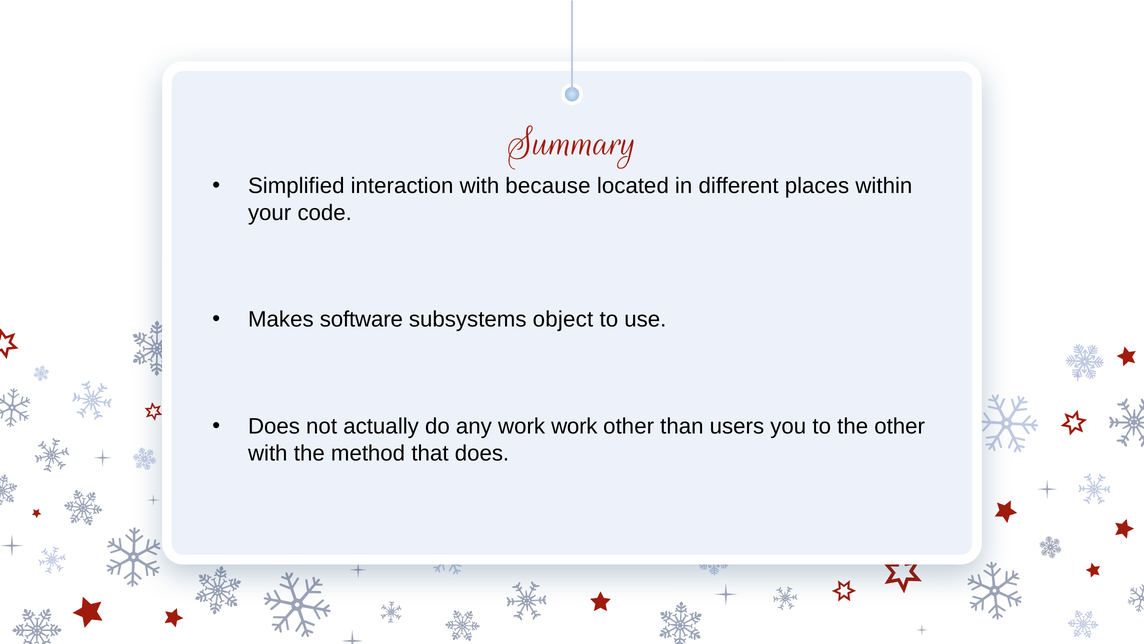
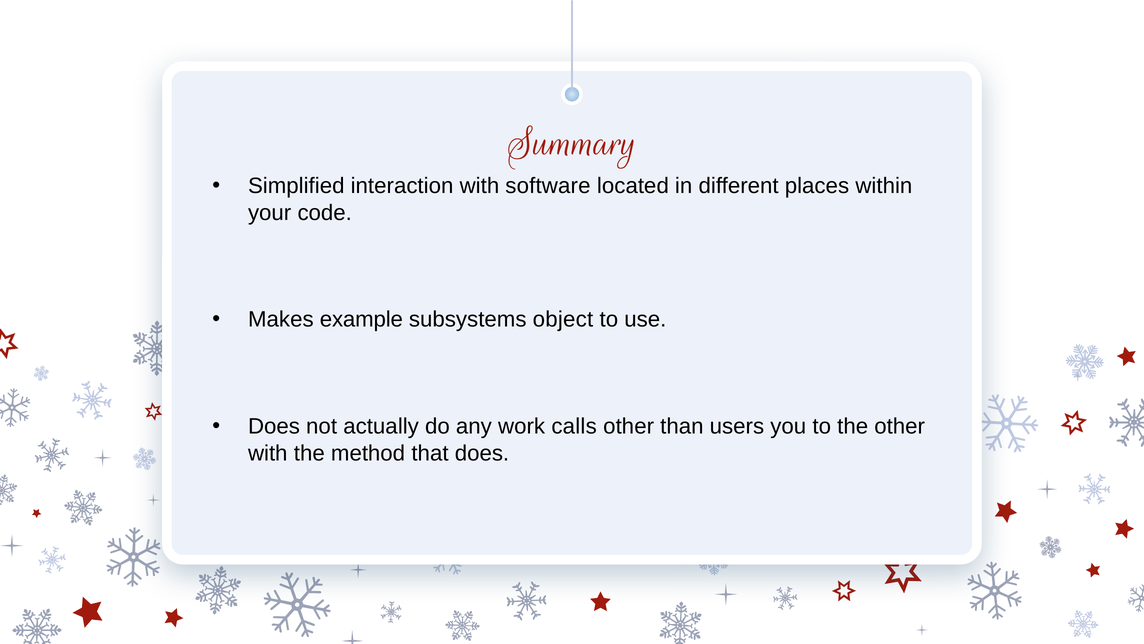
because: because -> software
software: software -> example
work work: work -> calls
